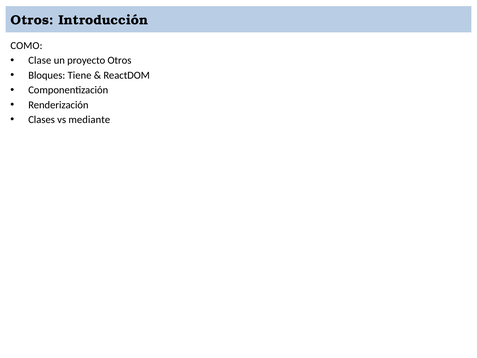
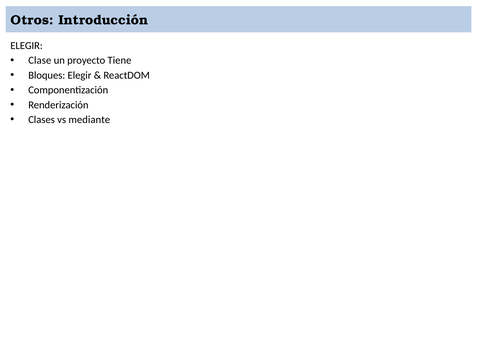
COMO at (26, 46): COMO -> ELEGIR
proyecto Otros: Otros -> Tiene
Bloques Tiene: Tiene -> Elegir
